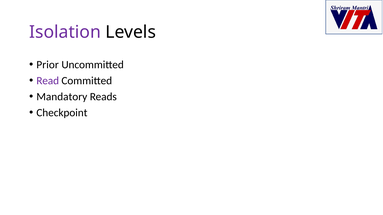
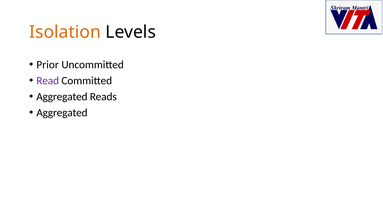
Isolation colour: purple -> orange
Mandatory at (62, 97): Mandatory -> Aggregated
Checkpoint at (62, 113): Checkpoint -> Aggregated
